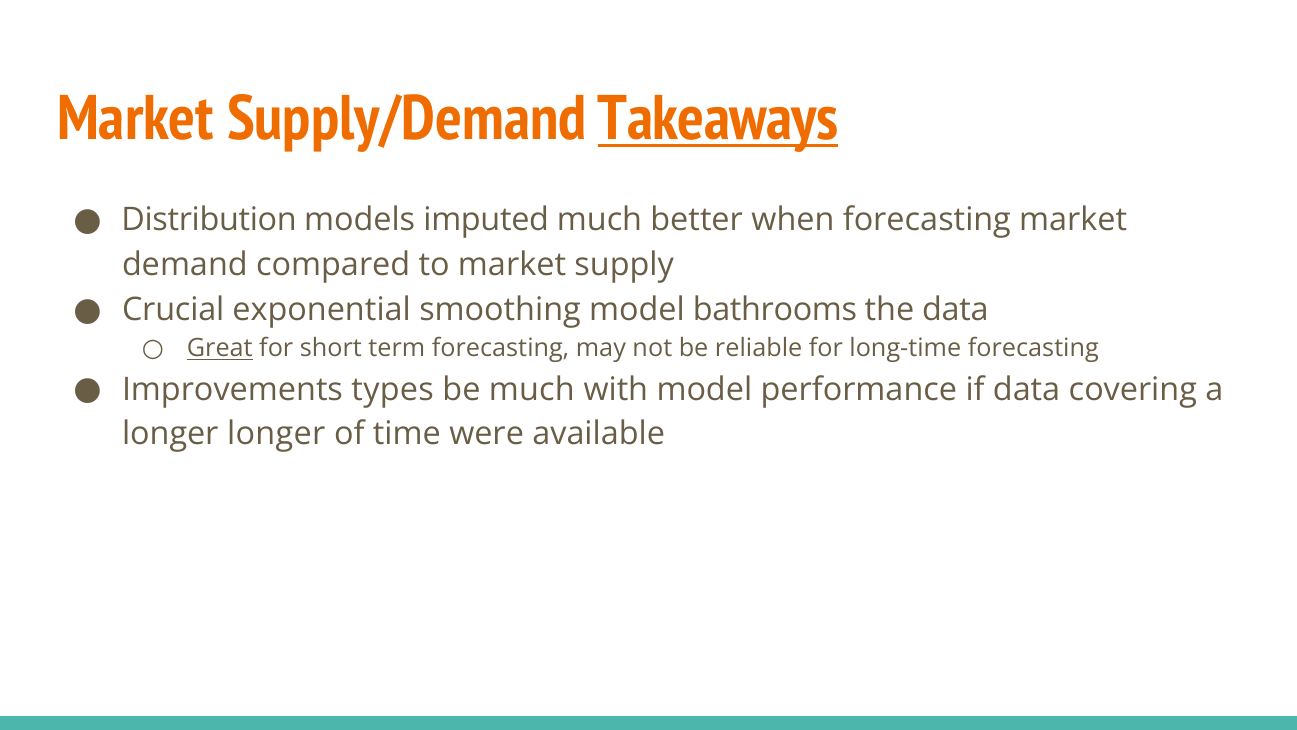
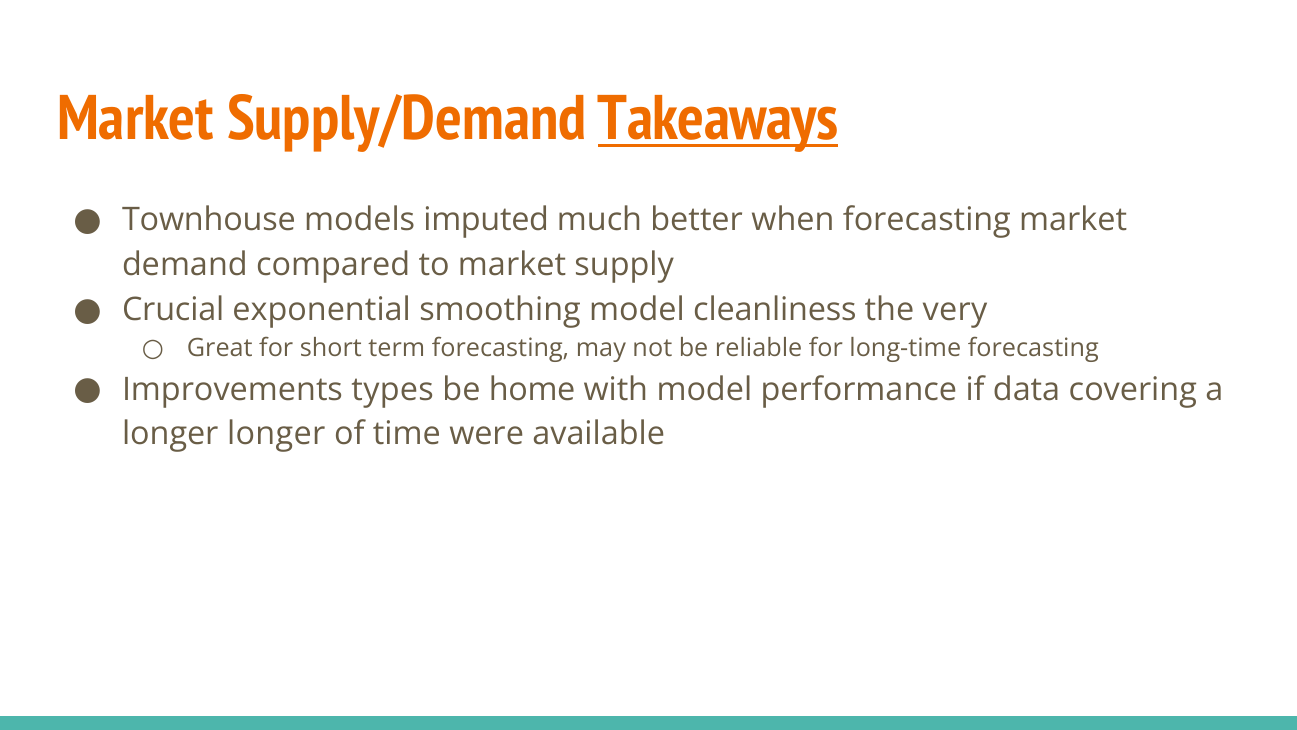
Distribution: Distribution -> Townhouse
bathrooms: bathrooms -> cleanliness
the data: data -> very
Great underline: present -> none
be much: much -> home
